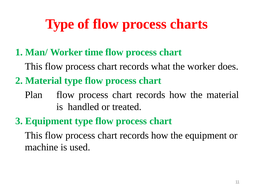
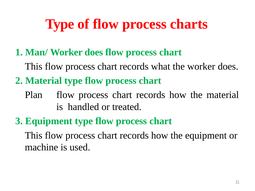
time at (94, 52): time -> does
